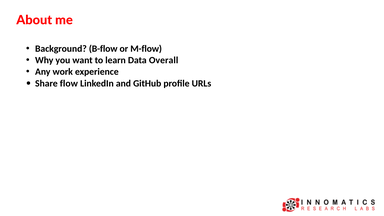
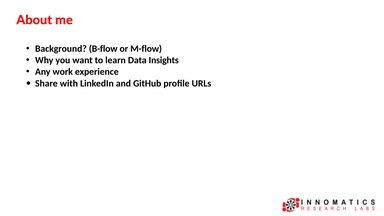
Overall: Overall -> Insights
flow: flow -> with
